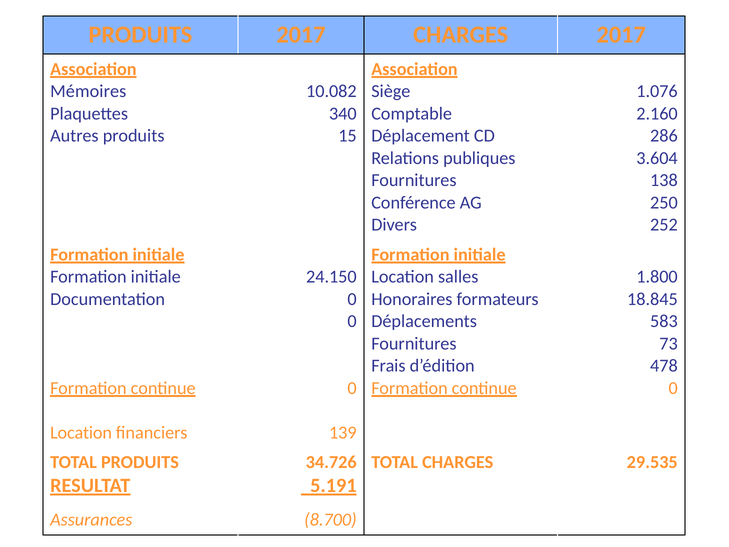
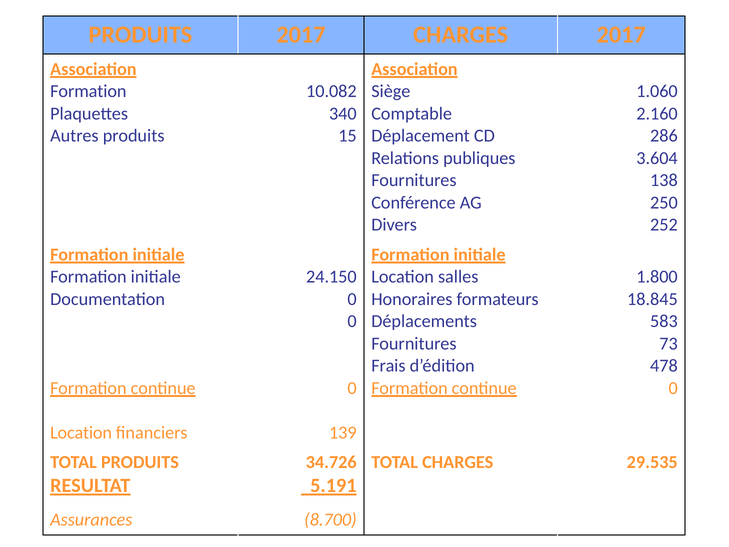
Mémoires at (88, 91): Mémoires -> Formation
1.076: 1.076 -> 1.060
